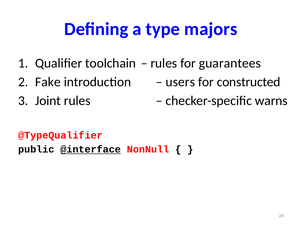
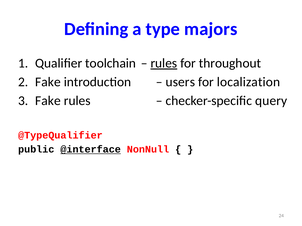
rules at (164, 63) underline: none -> present
guarantees: guarantees -> throughout
constructed: constructed -> localization
Joint at (48, 101): Joint -> Fake
warns: warns -> query
